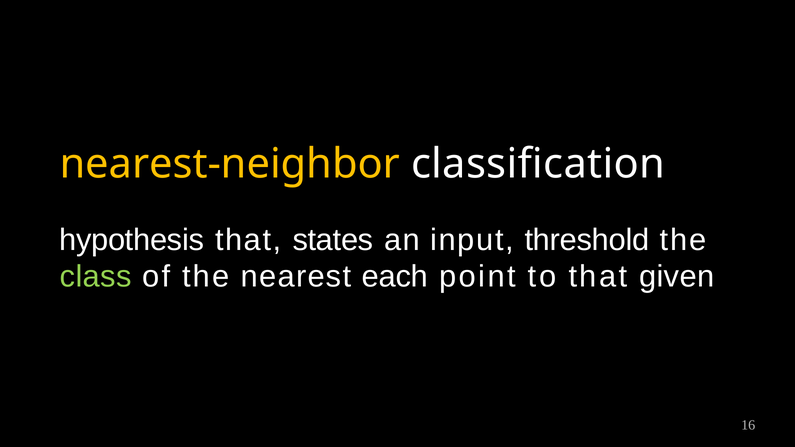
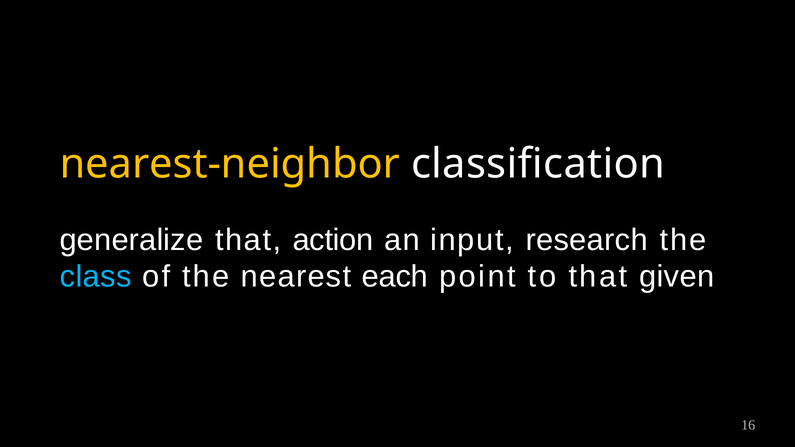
hypothesis: hypothesis -> generalize
states: states -> action
threshold: threshold -> research
class colour: light green -> light blue
